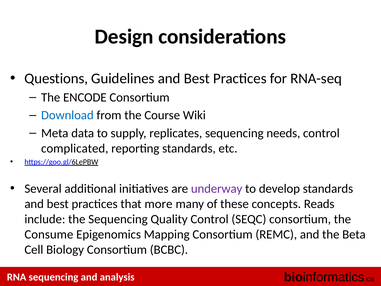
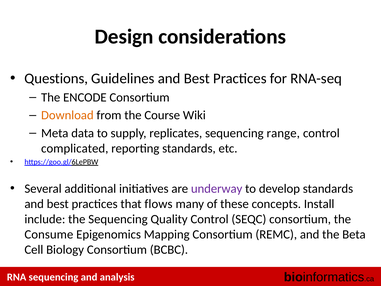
Download colour: blue -> orange
needs: needs -> range
more: more -> flows
Reads: Reads -> Install
